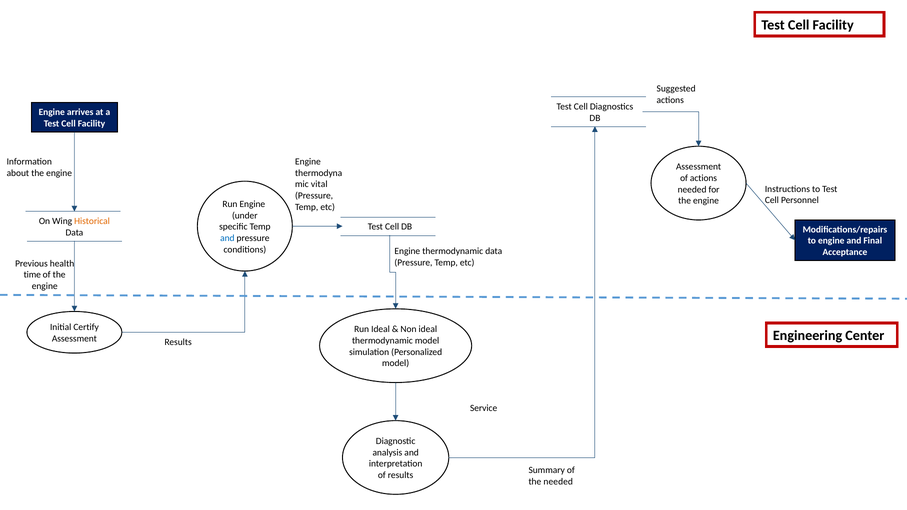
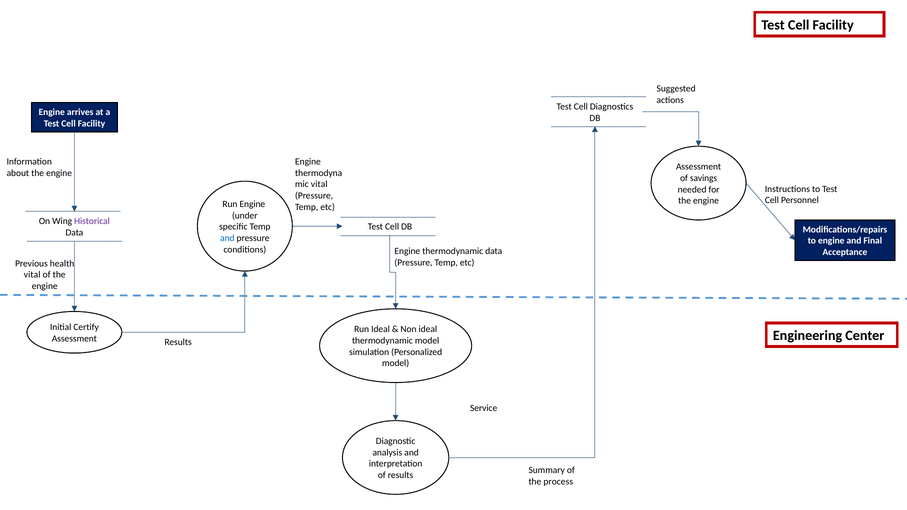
of actions: actions -> savings
Historical colour: orange -> purple
time at (32, 275): time -> vital
the needed: needed -> process
